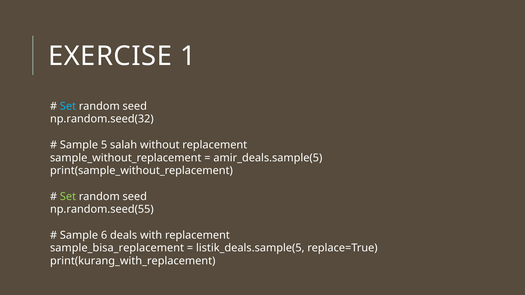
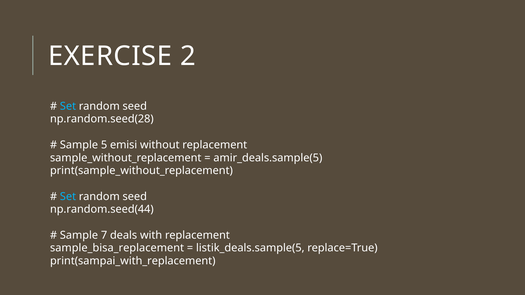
1: 1 -> 2
np.random.seed(32: np.random.seed(32 -> np.random.seed(28
salah: salah -> emisi
Set at (68, 197) colour: light green -> light blue
np.random.seed(55: np.random.seed(55 -> np.random.seed(44
6: 6 -> 7
print(kurang_with_replacement: print(kurang_with_replacement -> print(sampai_with_replacement
